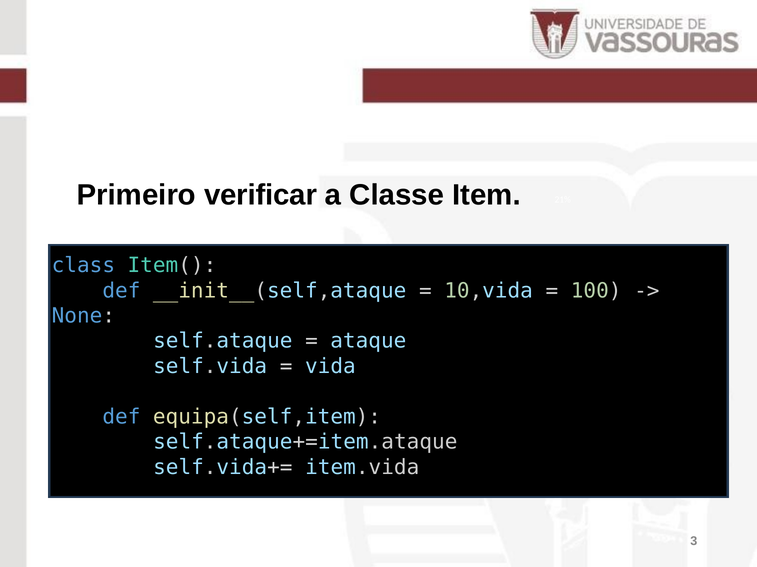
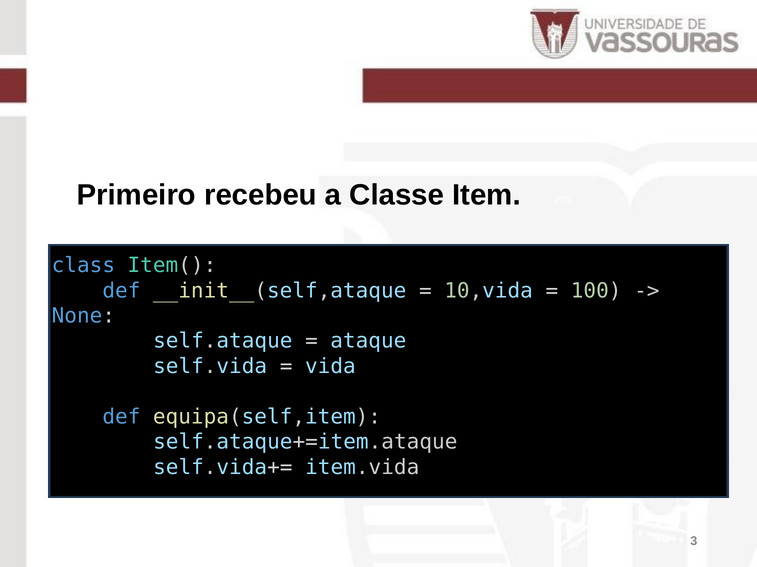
verificar: verificar -> recebeu
